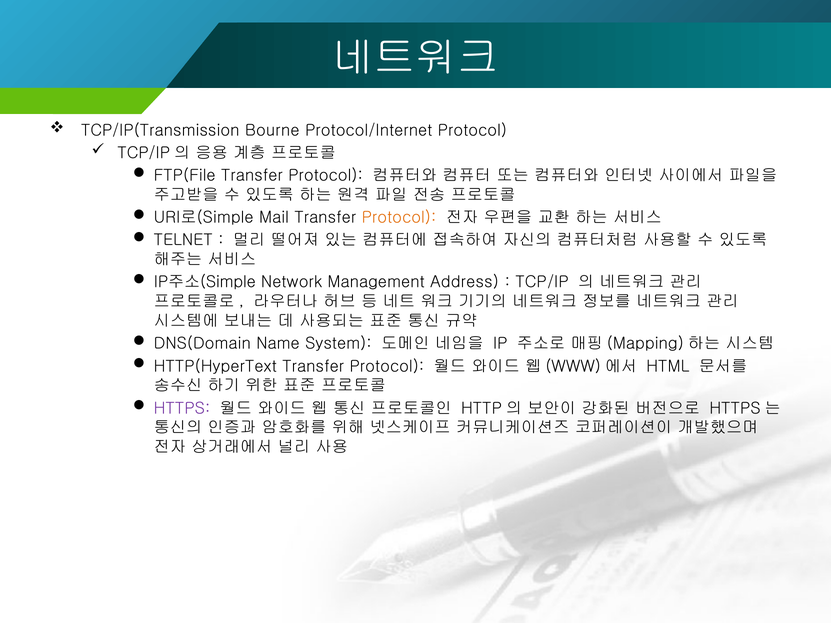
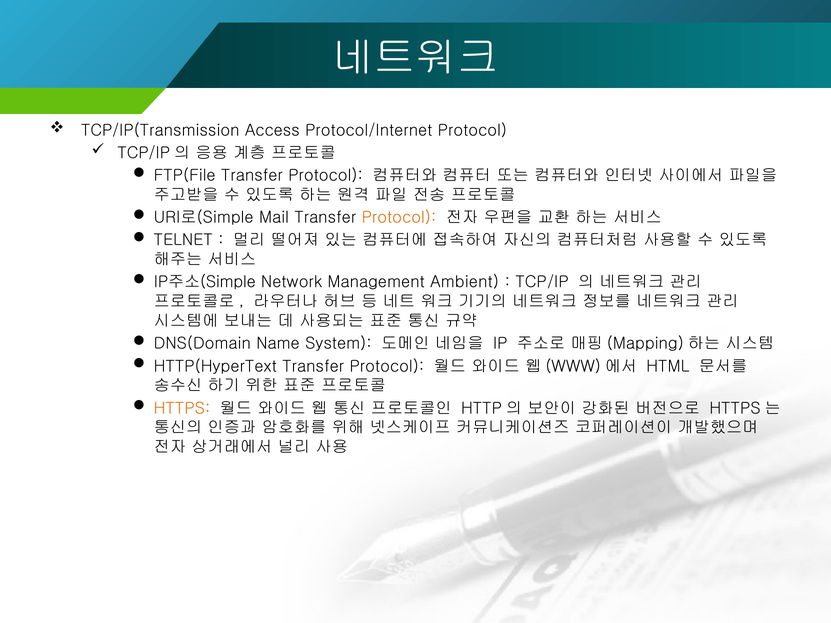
Bourne: Bourne -> Access
Address: Address -> Ambient
HTTPS colour: purple -> orange
